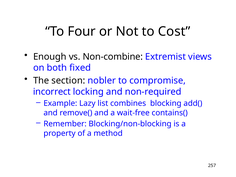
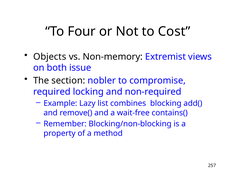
Enough: Enough -> Objects
Non-combine: Non-combine -> Non-memory
fixed: fixed -> issue
incorrect: incorrect -> required
